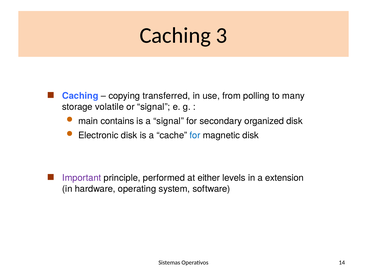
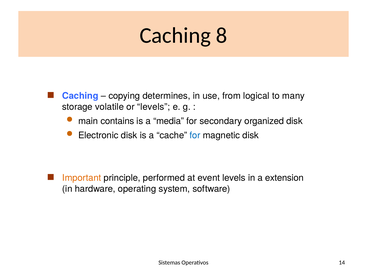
3: 3 -> 8
transferred: transferred -> determines
polling: polling -> logical
or signal: signal -> levels
a signal: signal -> media
Important colour: purple -> orange
either: either -> event
